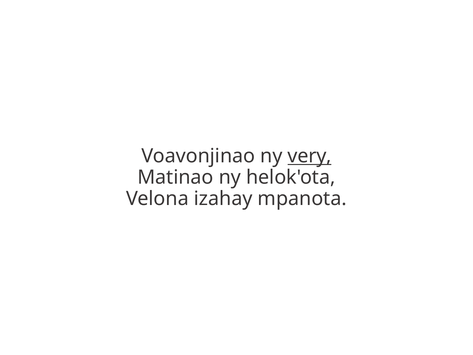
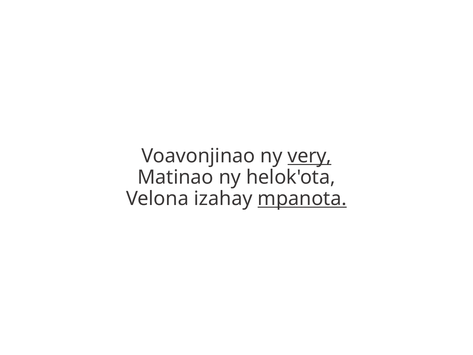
mpanota underline: none -> present
